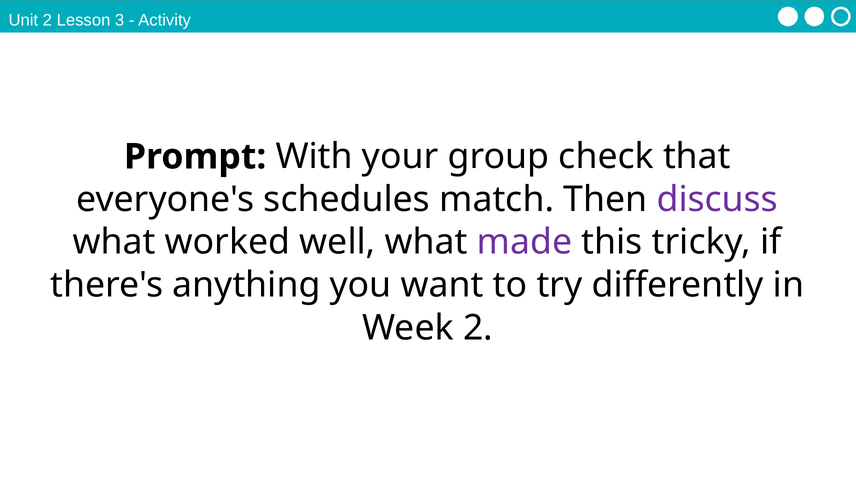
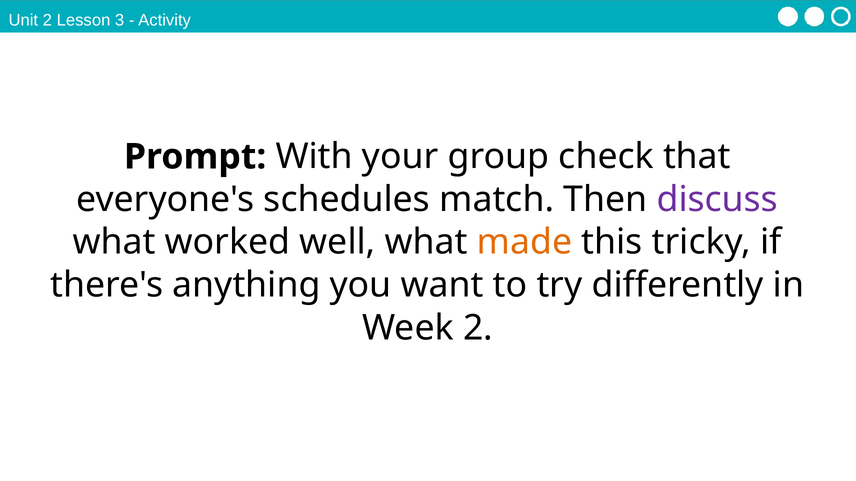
made colour: purple -> orange
